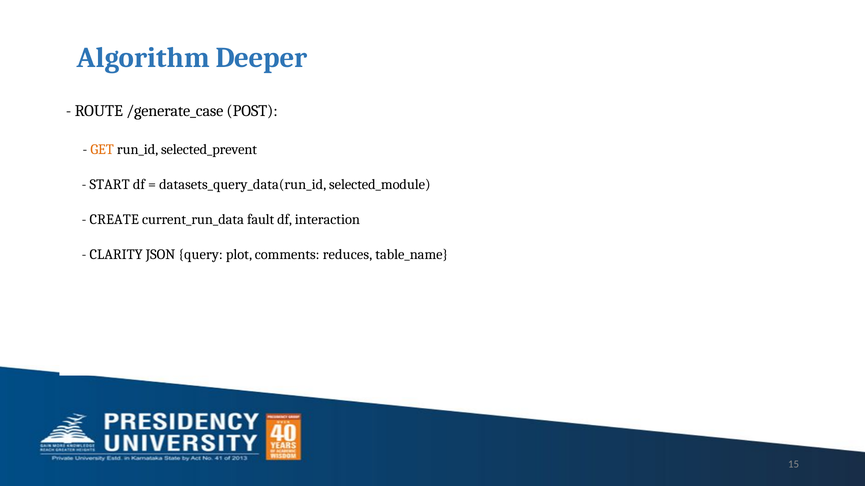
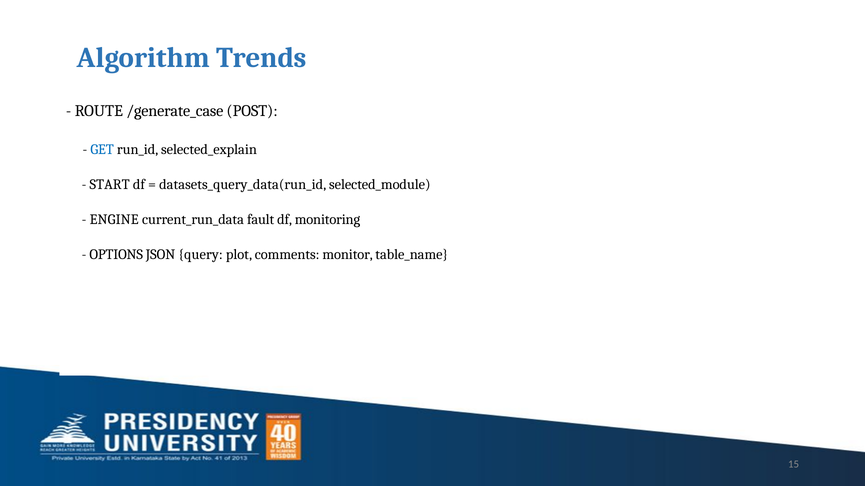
Deeper: Deeper -> Trends
GET colour: orange -> blue
selected_prevent: selected_prevent -> selected_explain
CREATE: CREATE -> ENGINE
interaction: interaction -> monitoring
CLARITY: CLARITY -> OPTIONS
reduces: reduces -> monitor
